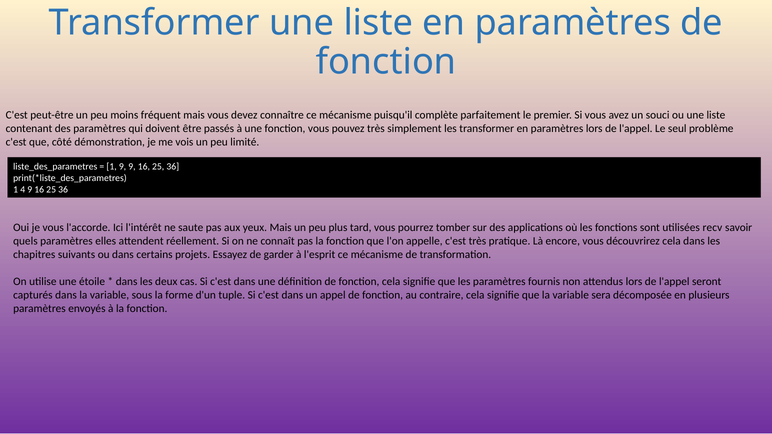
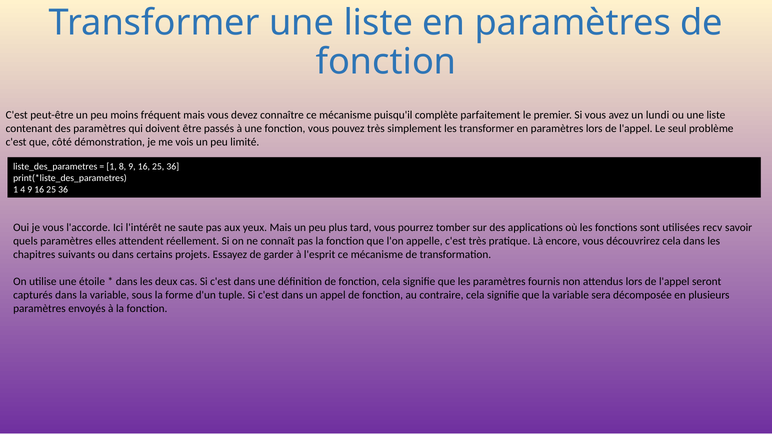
souci: souci -> lundi
1 9: 9 -> 8
